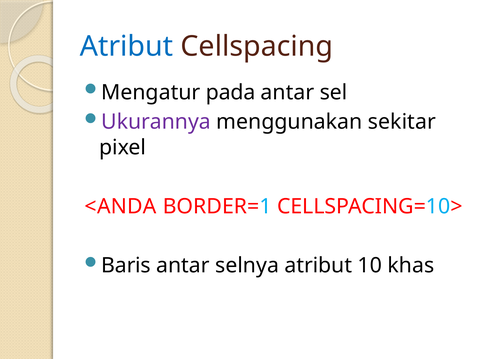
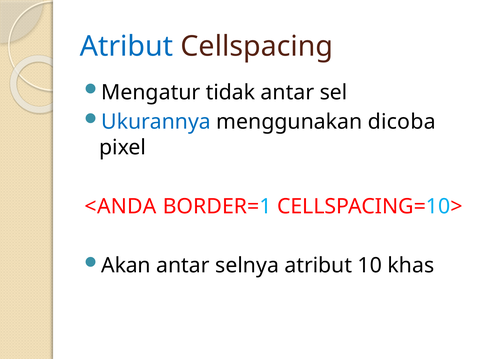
pada: pada -> tidak
Ukurannya colour: purple -> blue
sekitar: sekitar -> dicoba
Baris: Baris -> Akan
